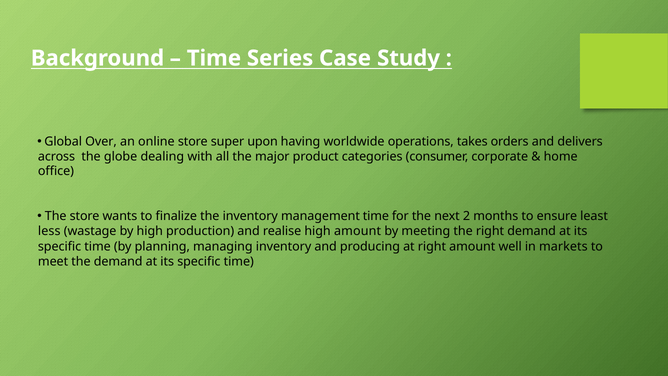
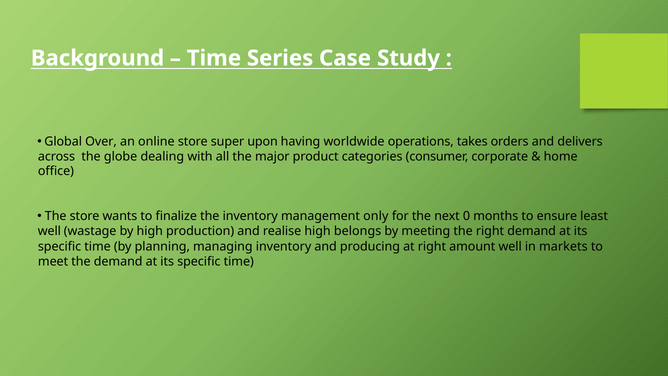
management time: time -> only
2: 2 -> 0
less at (49, 231): less -> well
high amount: amount -> belongs
